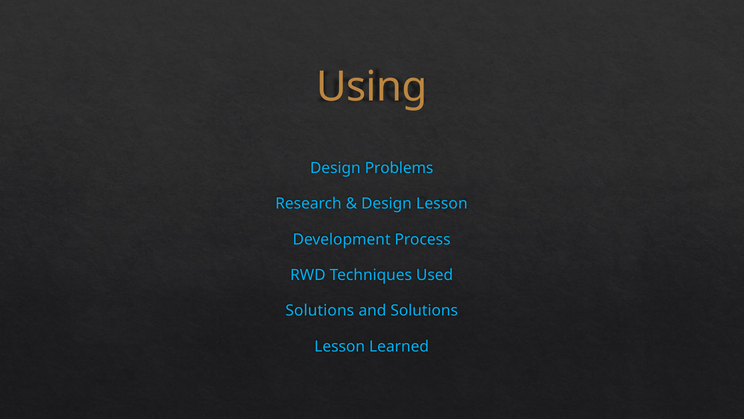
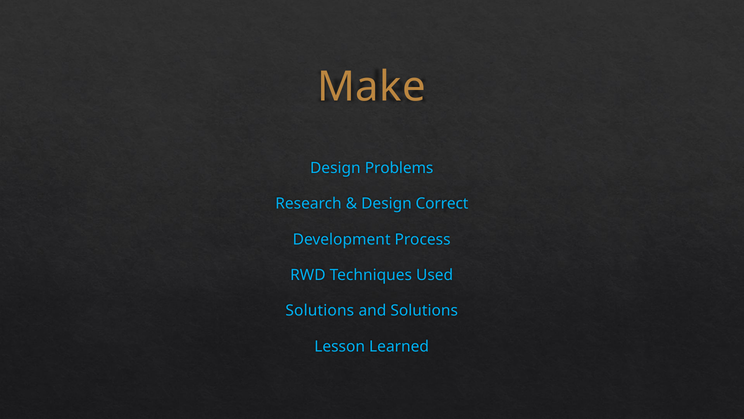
Using: Using -> Make
Design Lesson: Lesson -> Correct
